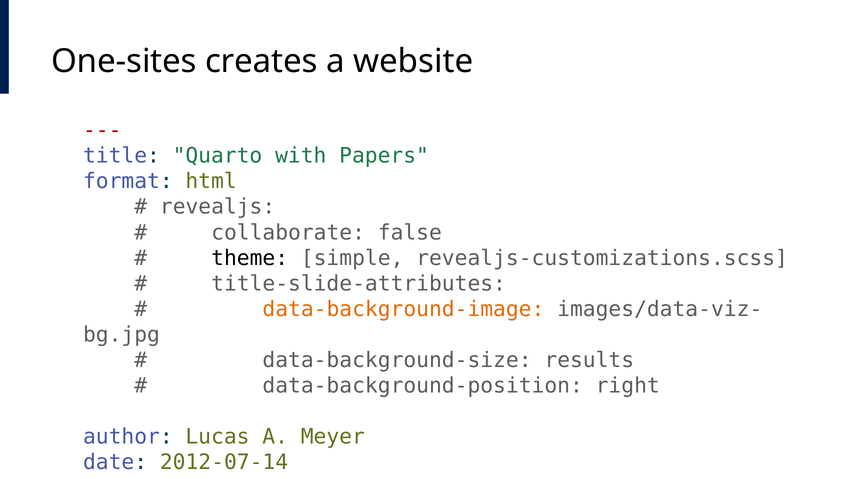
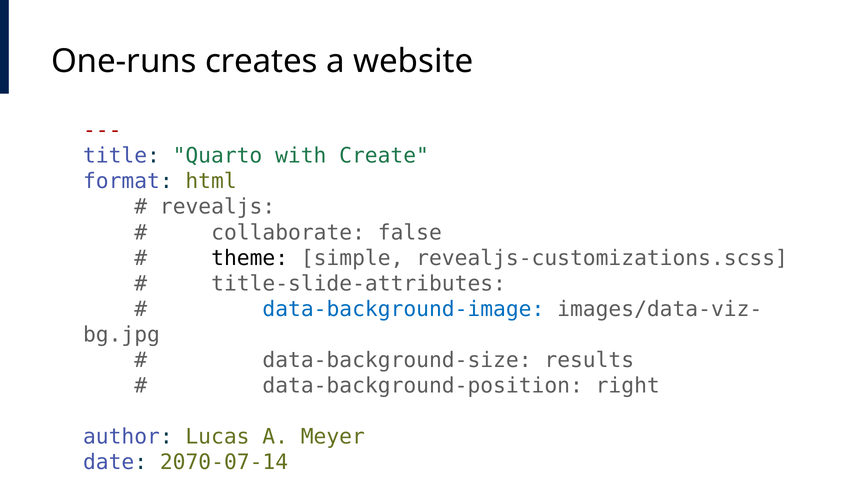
One-sites: One-sites -> One-runs
with Papers: Papers -> Create
data-background-image colour: orange -> blue
2012-07-14: 2012-07-14 -> 2070-07-14
